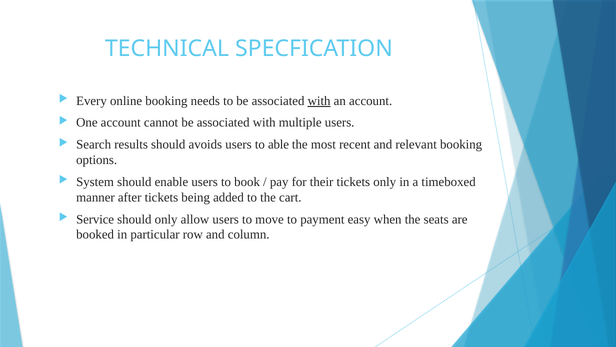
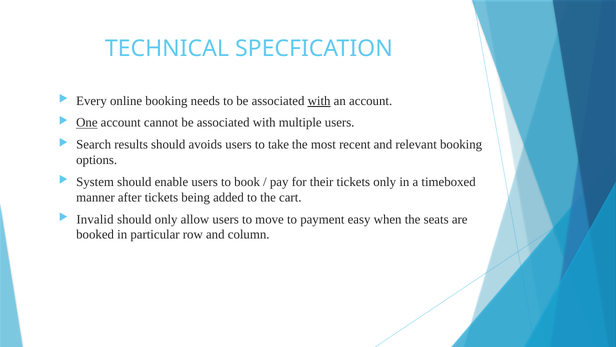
One underline: none -> present
able: able -> take
Service: Service -> Invalid
